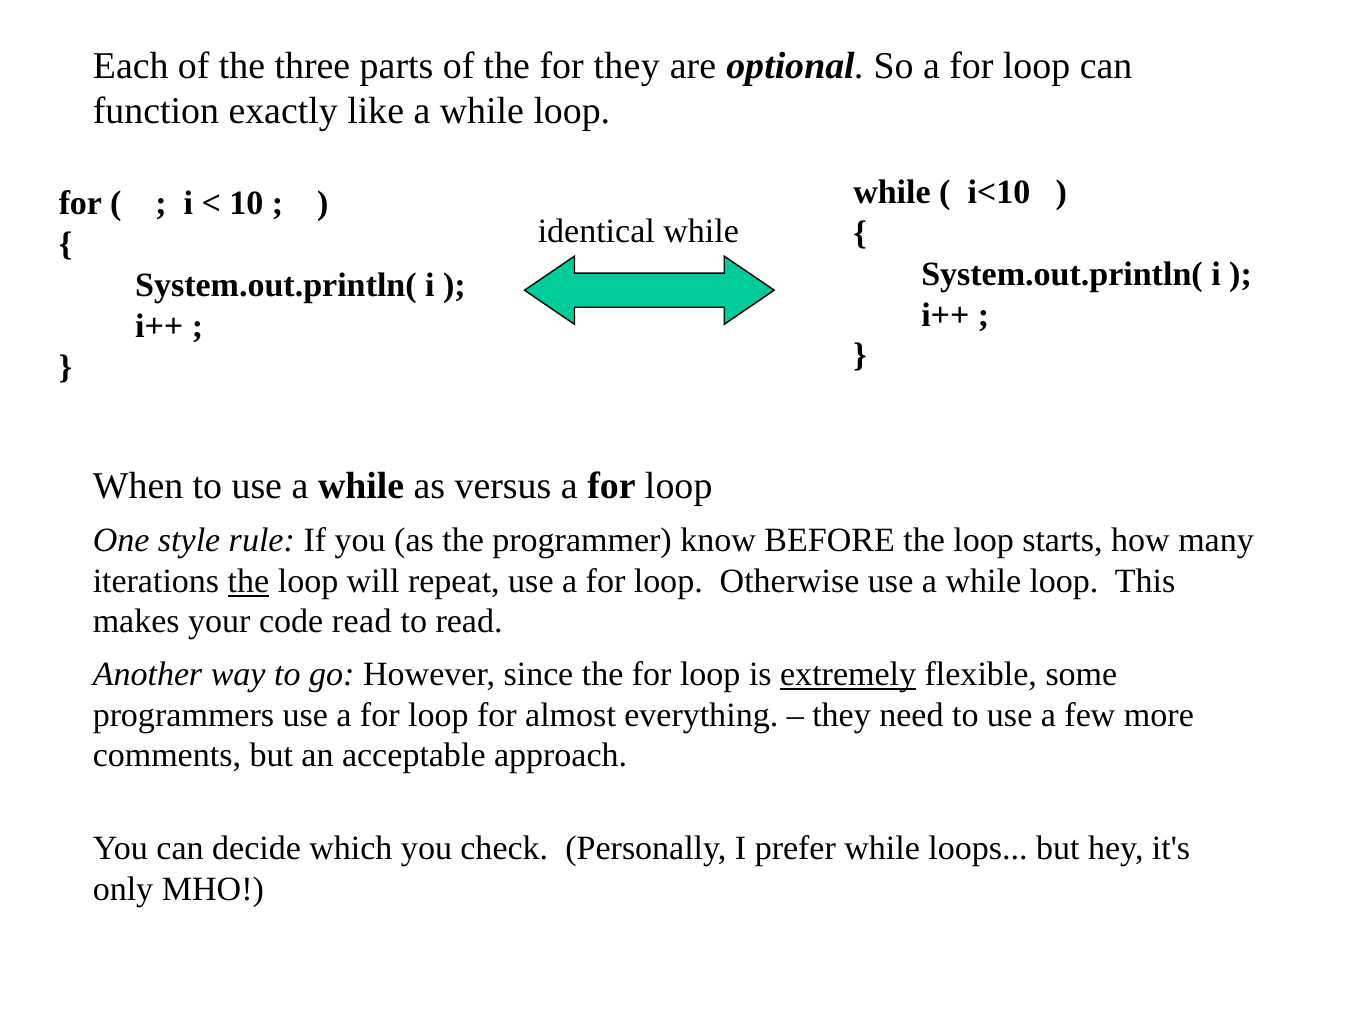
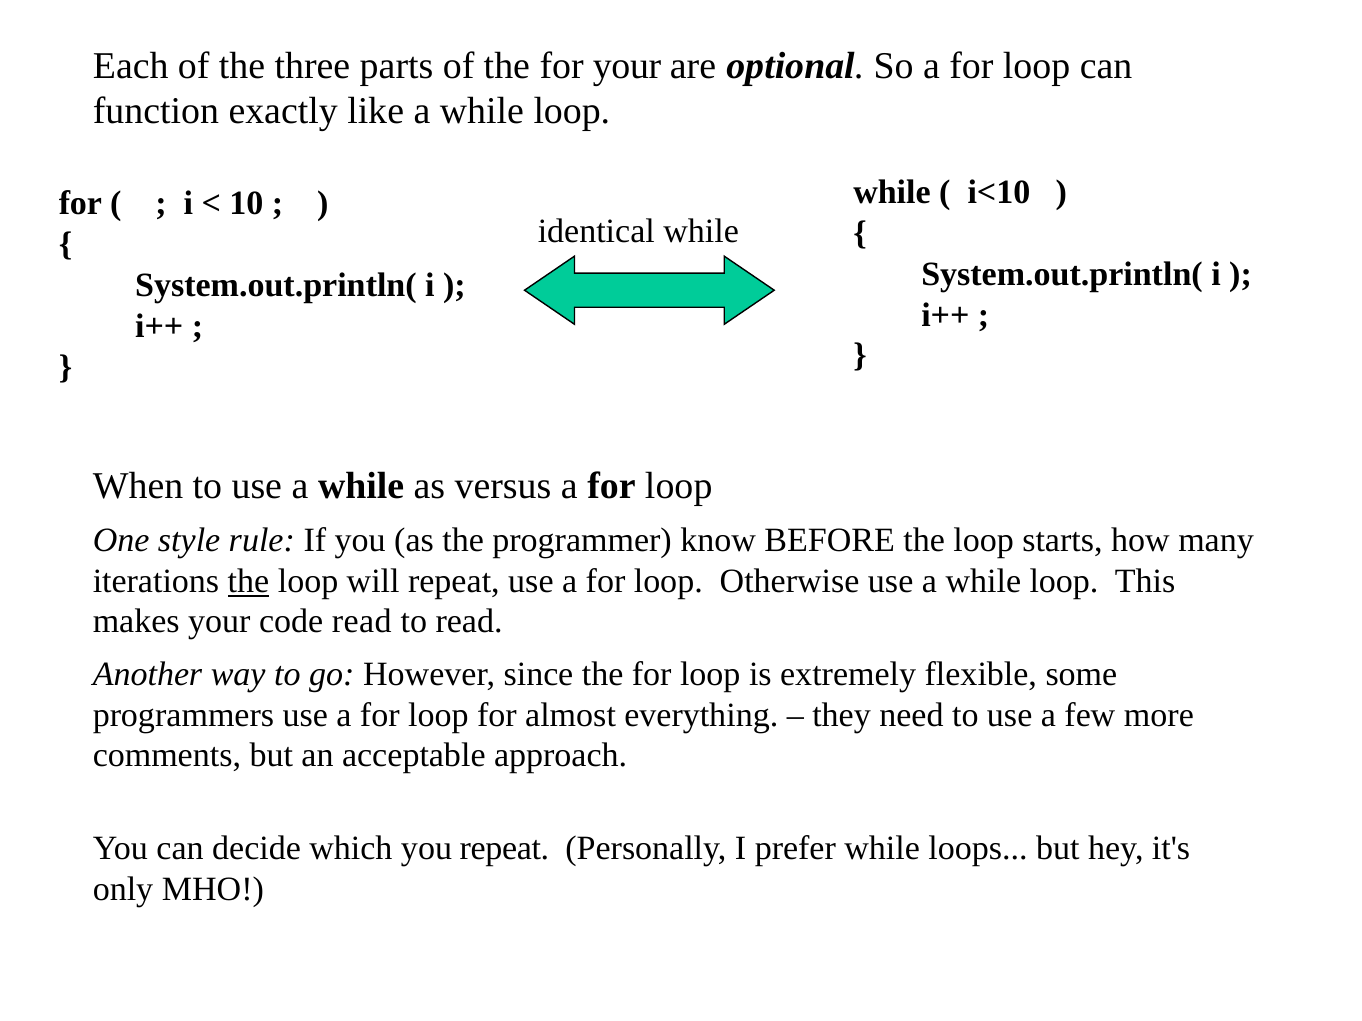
for they: they -> your
extremely underline: present -> none
you check: check -> repeat
